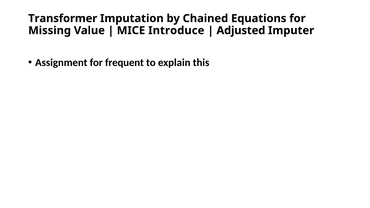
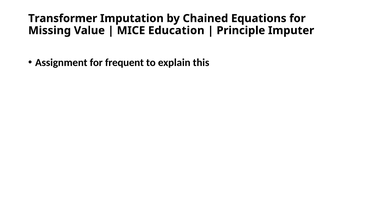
Introduce: Introduce -> Education
Adjusted: Adjusted -> Principle
